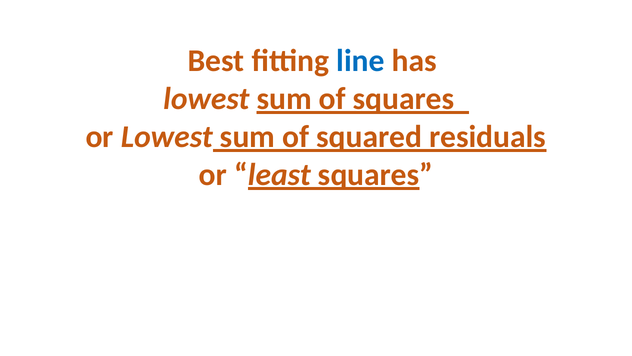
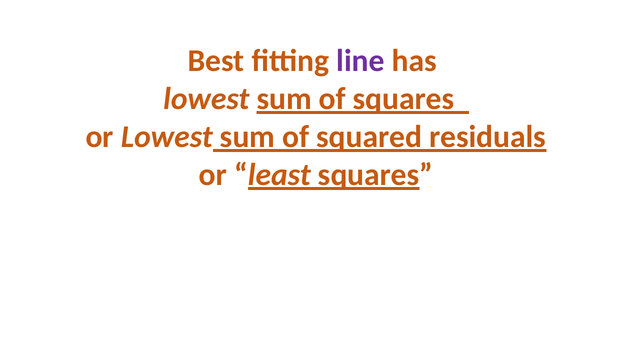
line colour: blue -> purple
